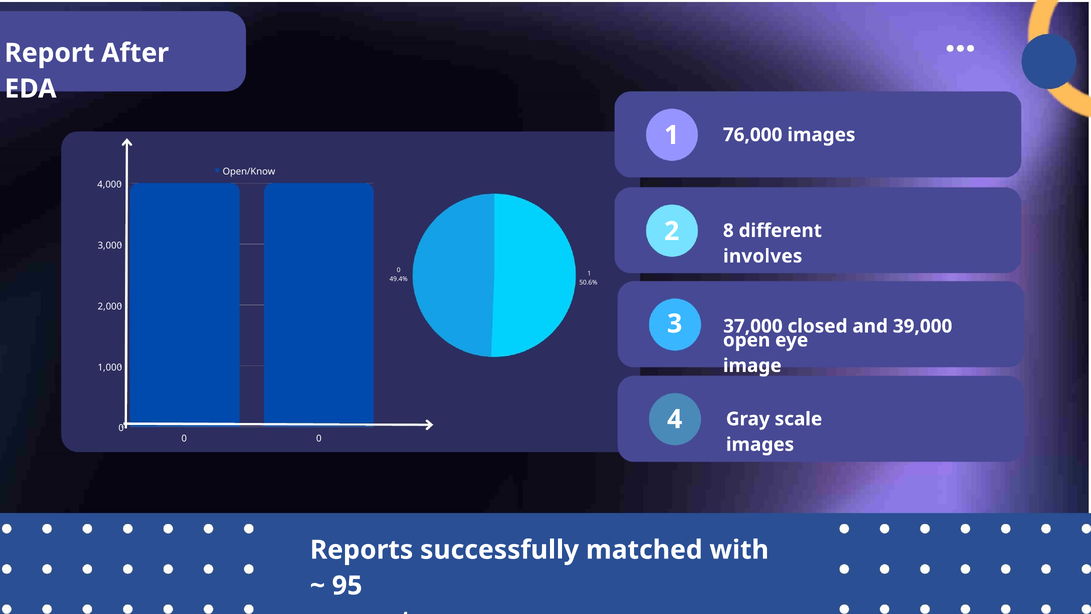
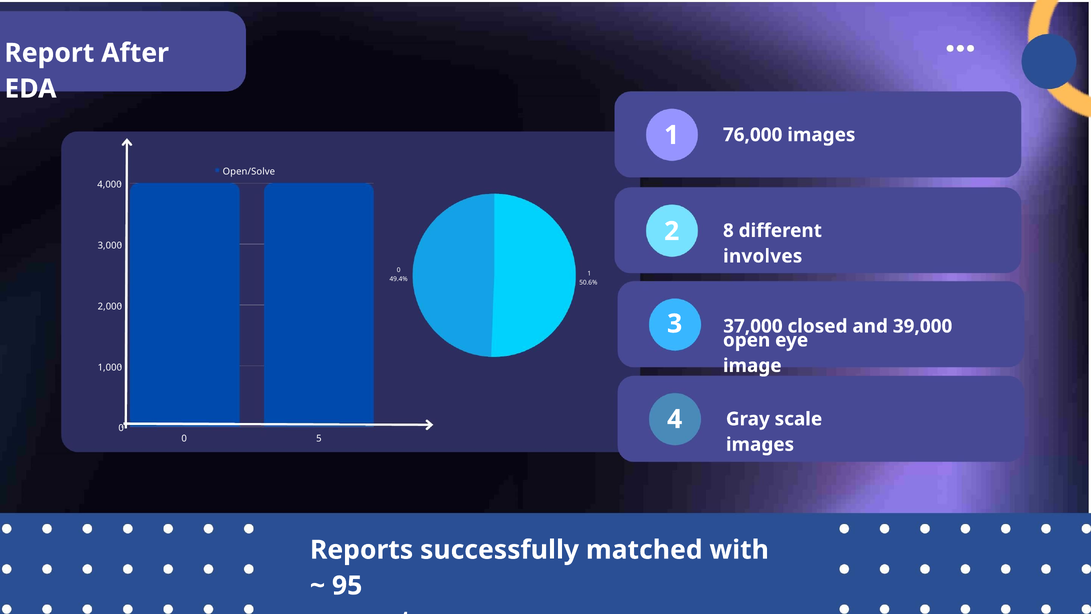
Open/Know: Open/Know -> Open/Solve
0 0: 0 -> 5
